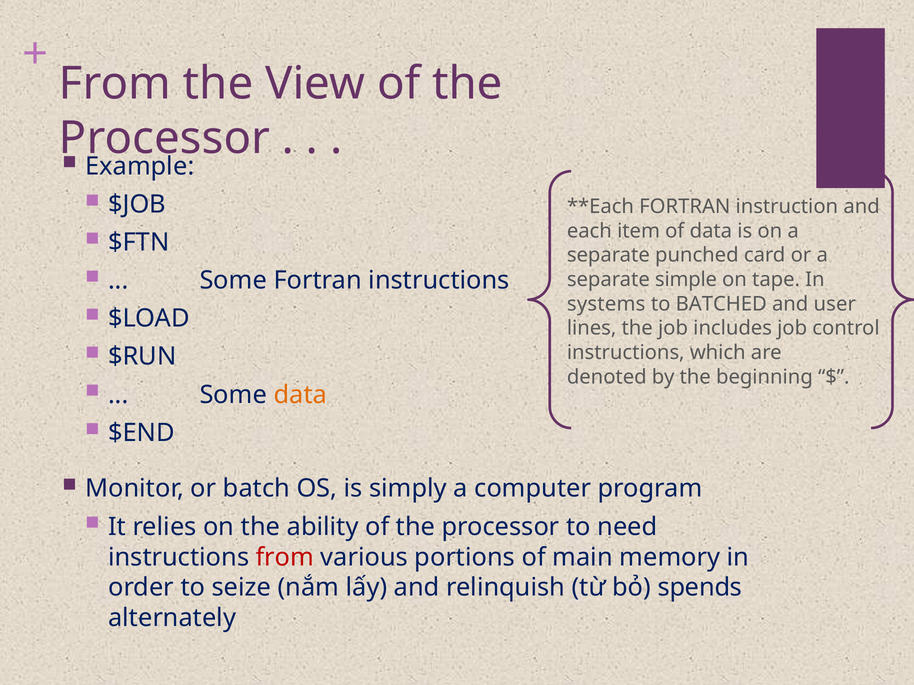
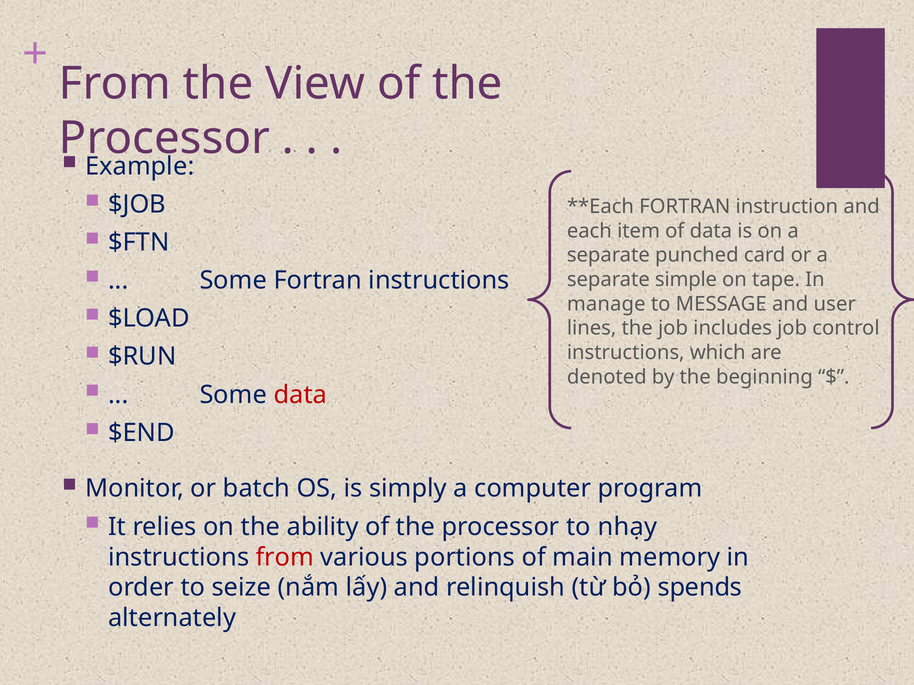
systems: systems -> manage
BATCHED: BATCHED -> MESSAGE
data at (300, 395) colour: orange -> red
need: need -> nhạy
